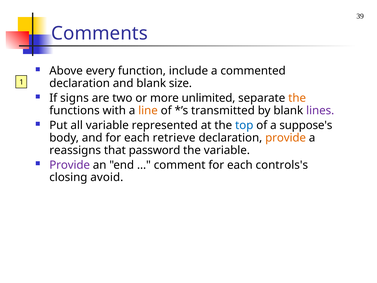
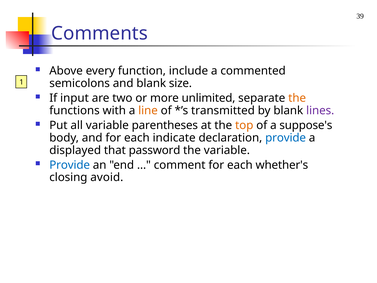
declaration at (80, 83): declaration -> semicolons
signs: signs -> input
represented: represented -> parentheses
top colour: blue -> orange
retrieve: retrieve -> indicate
provide at (286, 138) colour: orange -> blue
reassigns: reassigns -> displayed
Provide at (70, 165) colour: purple -> blue
controls's: controls's -> whether's
